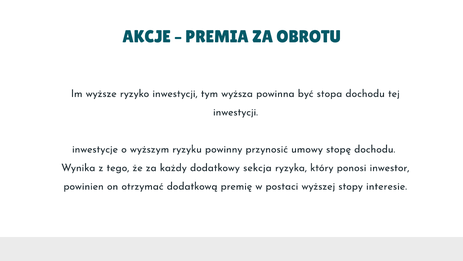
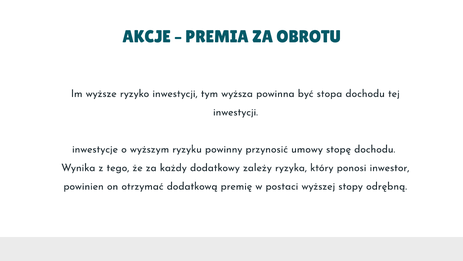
sekcja: sekcja -> zależy
interesie: interesie -> odrębną
